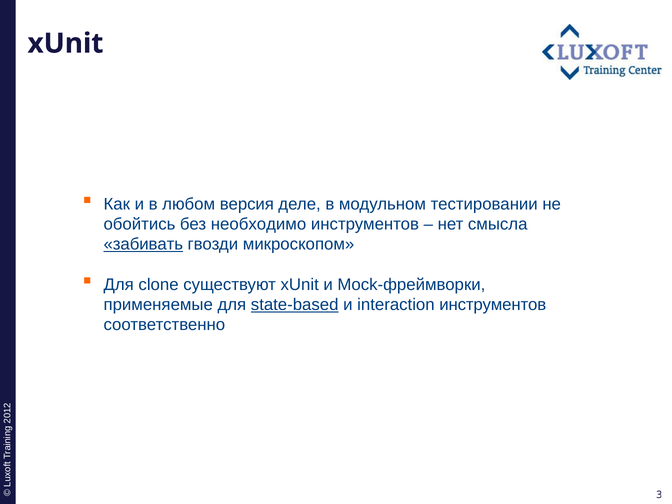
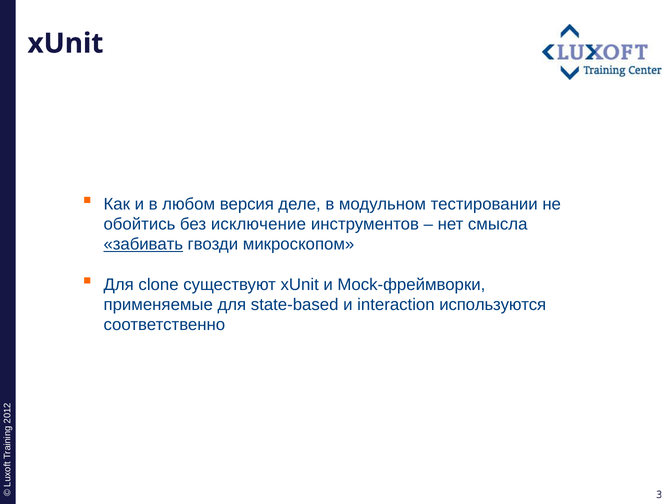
необходимо: необходимо -> исключение
state-based underline: present -> none
interaction инструментов: инструментов -> используются
